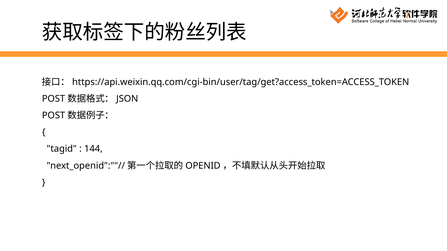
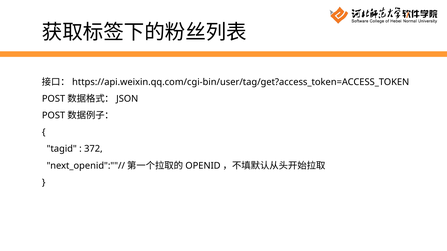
144: 144 -> 372
